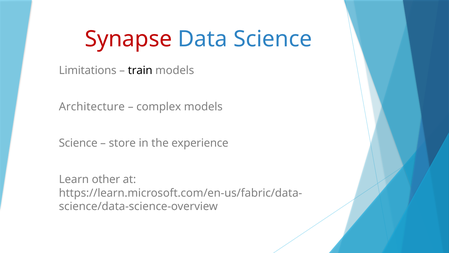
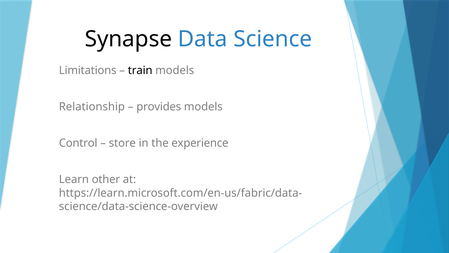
Synapse colour: red -> black
Architecture: Architecture -> Relationship
complex: complex -> provides
Science at (78, 143): Science -> Control
